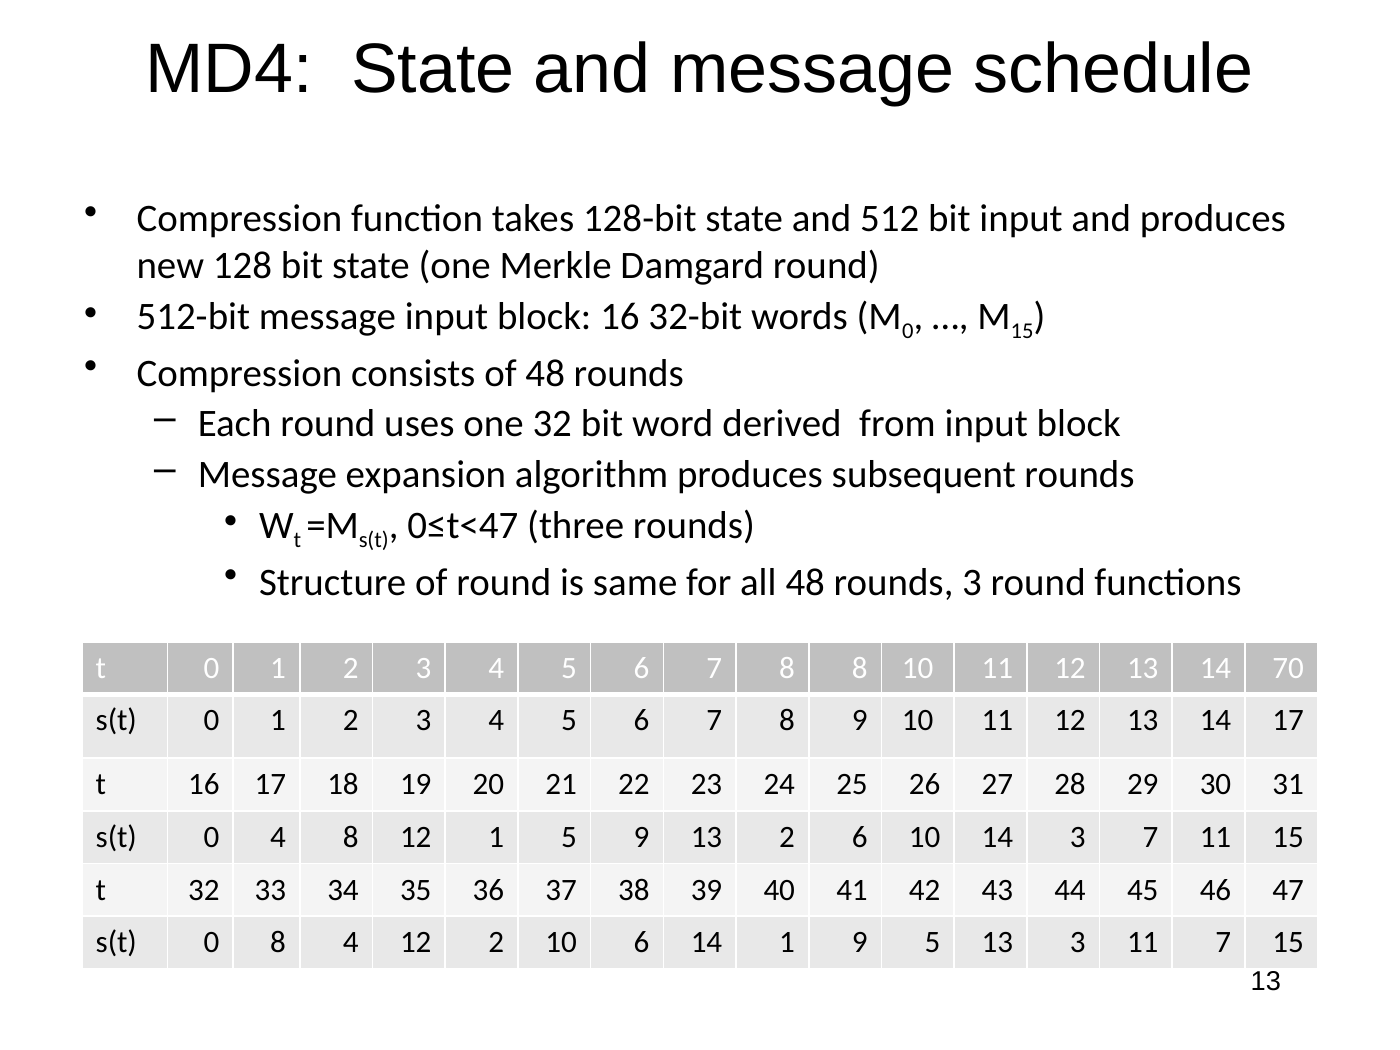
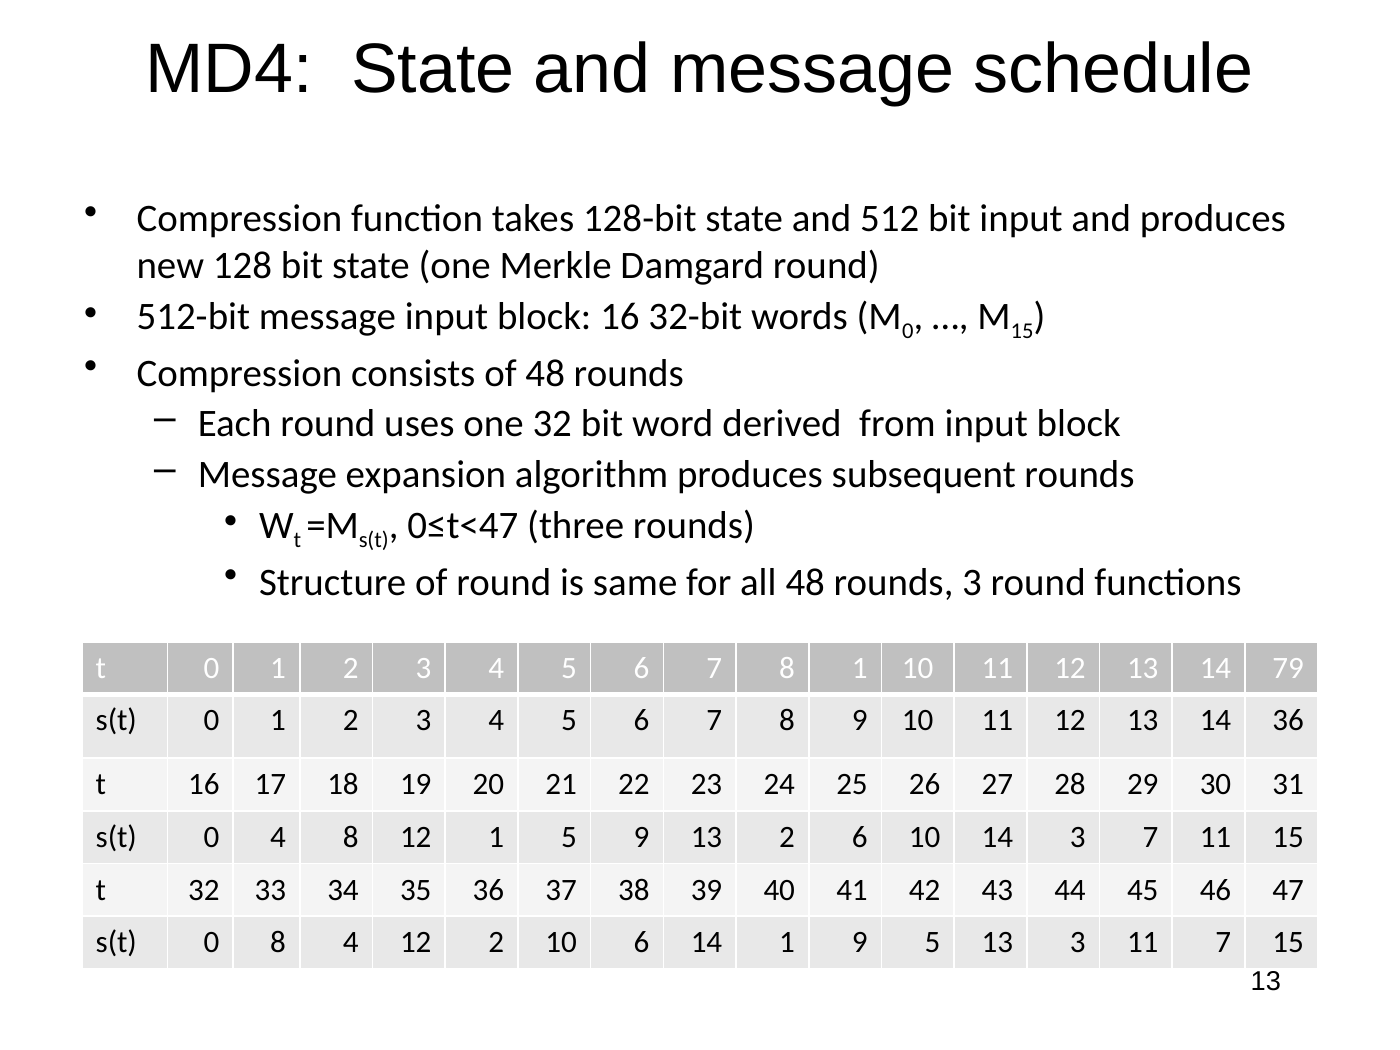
8 8: 8 -> 1
70: 70 -> 79
14 17: 17 -> 36
